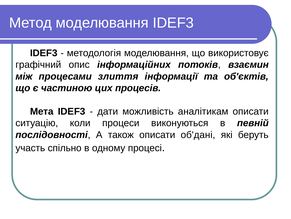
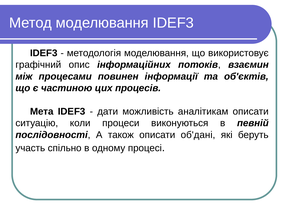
злиття: злиття -> повинен
